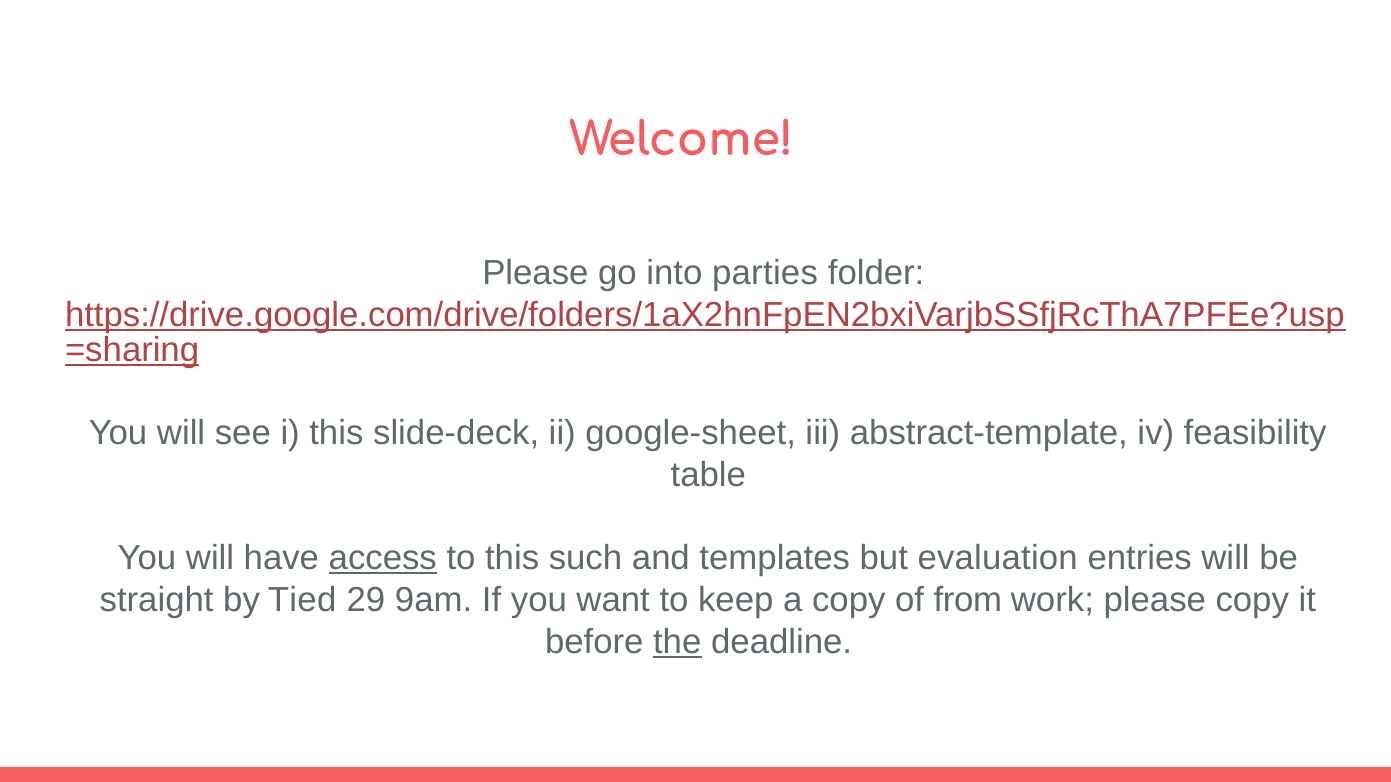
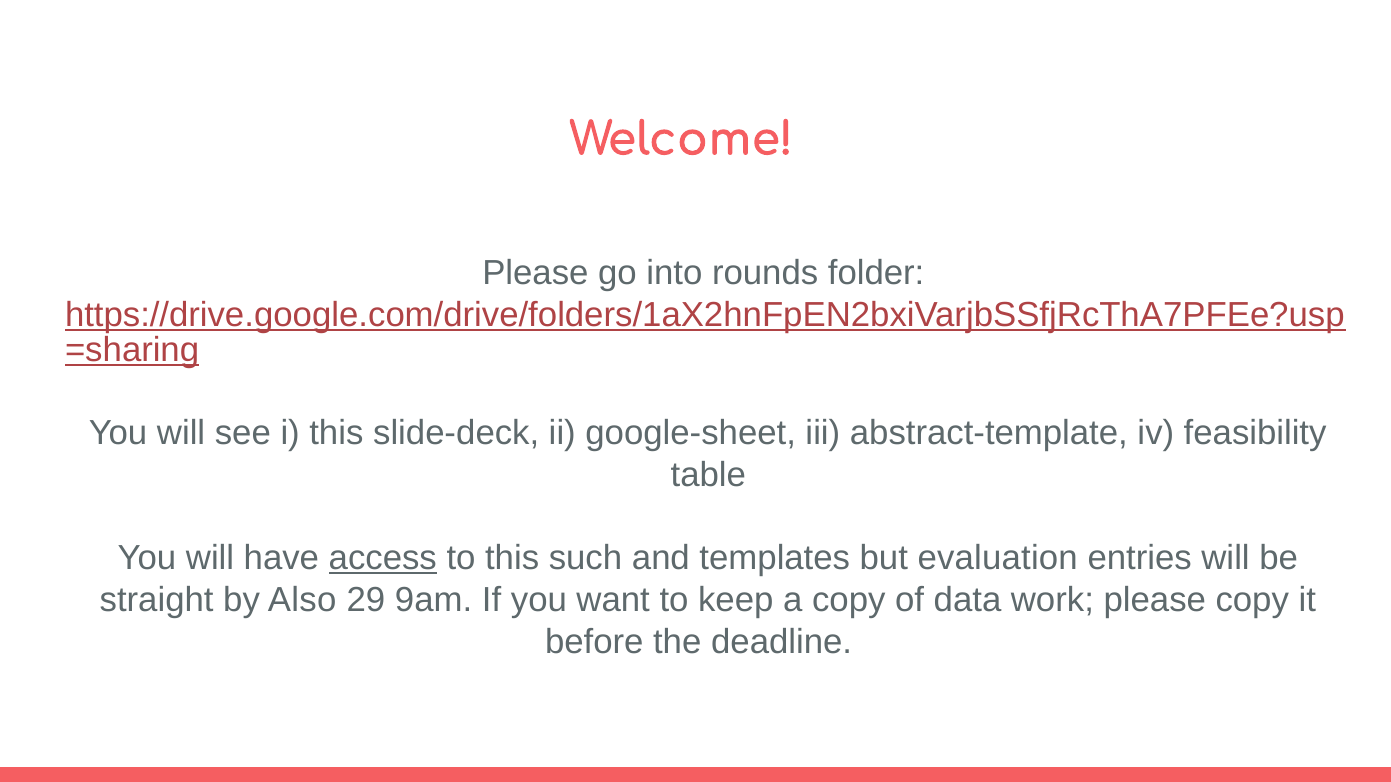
parties: parties -> rounds
Tied: Tied -> Also
from: from -> data
the underline: present -> none
